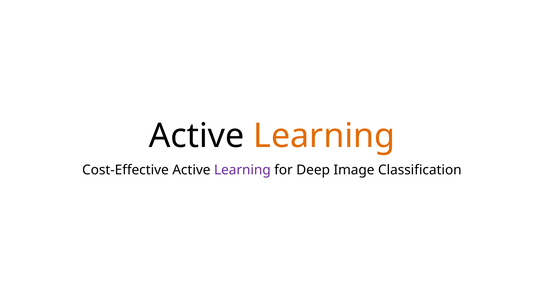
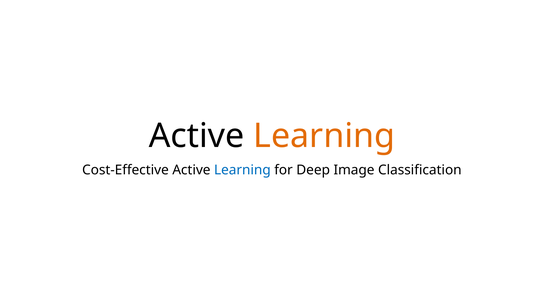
Learning at (242, 170) colour: purple -> blue
